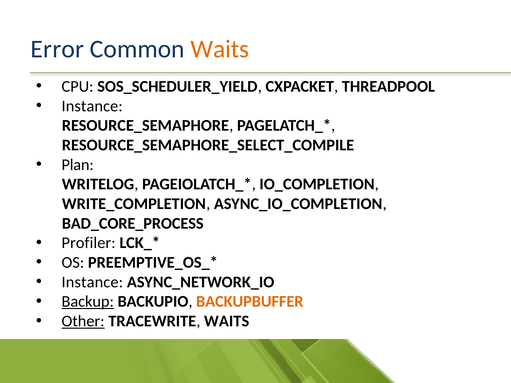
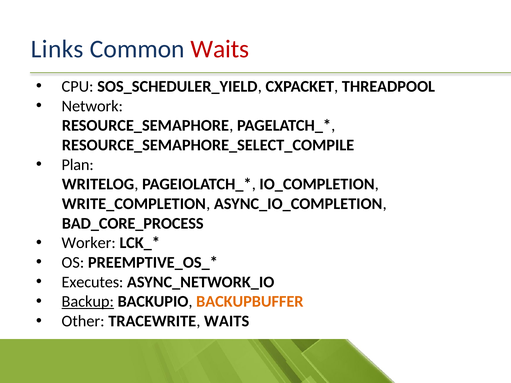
Error: Error -> Links
Waits at (220, 49) colour: orange -> red
Instance at (92, 106): Instance -> Network
Profiler: Profiler -> Worker
Instance at (92, 282): Instance -> Executes
Other underline: present -> none
